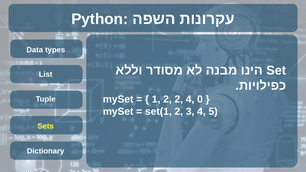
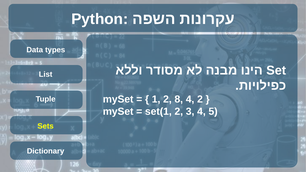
2 2: 2 -> 8
4 0: 0 -> 2
